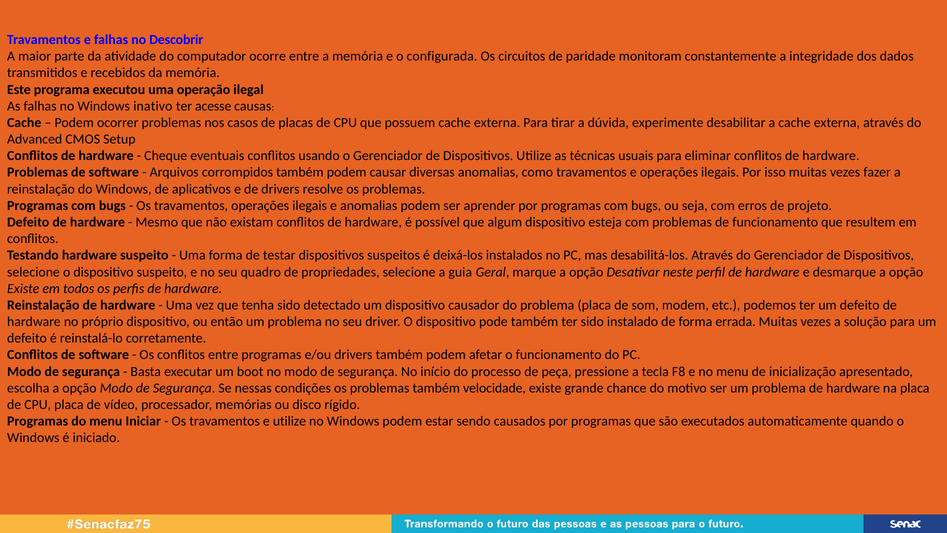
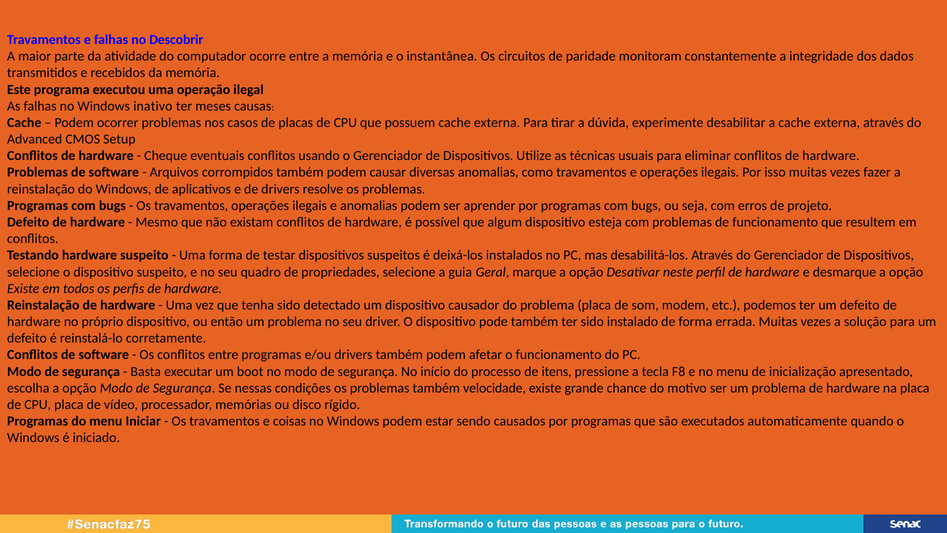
configurada: configurada -> instantânea
acesse: acesse -> meses
peça: peça -> itens
e utilize: utilize -> coisas
